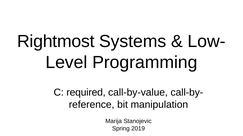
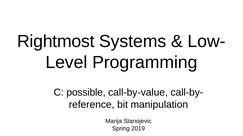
required: required -> possible
